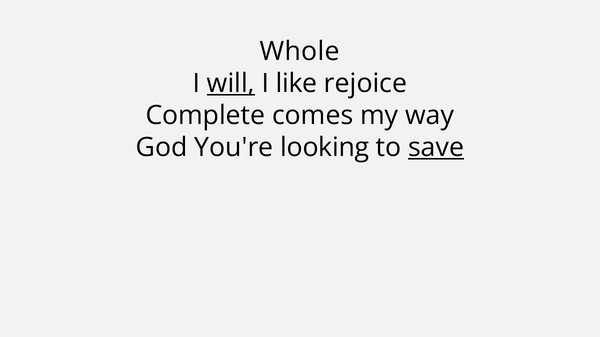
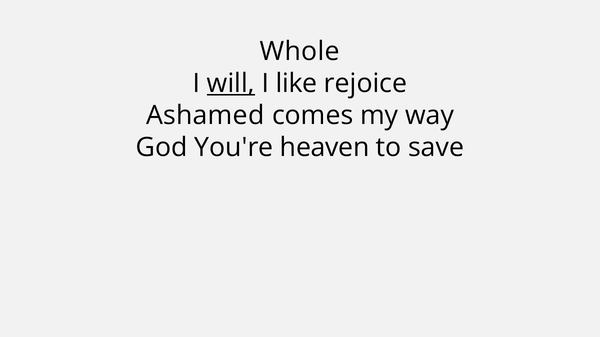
Complete: Complete -> Ashamed
looking: looking -> heaven
save underline: present -> none
